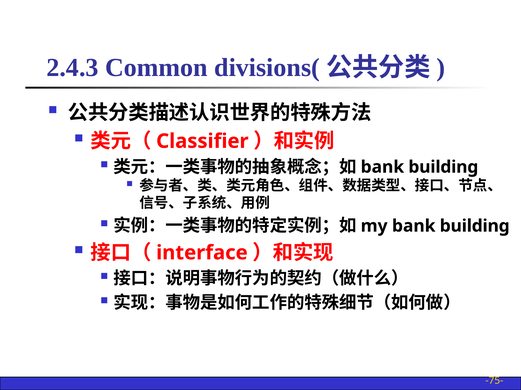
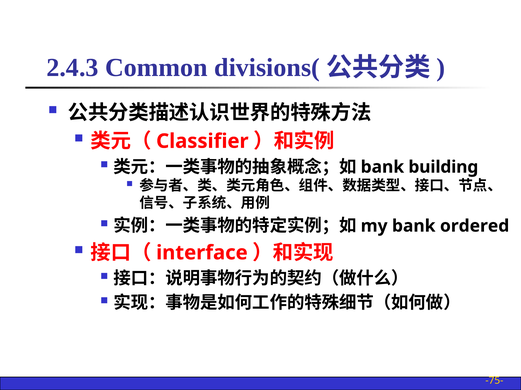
building at (475, 226): building -> ordered
